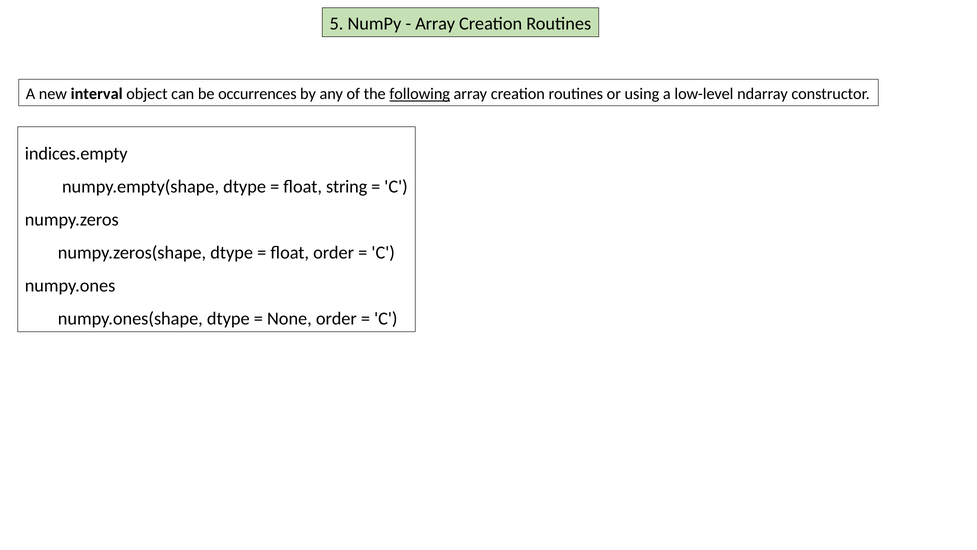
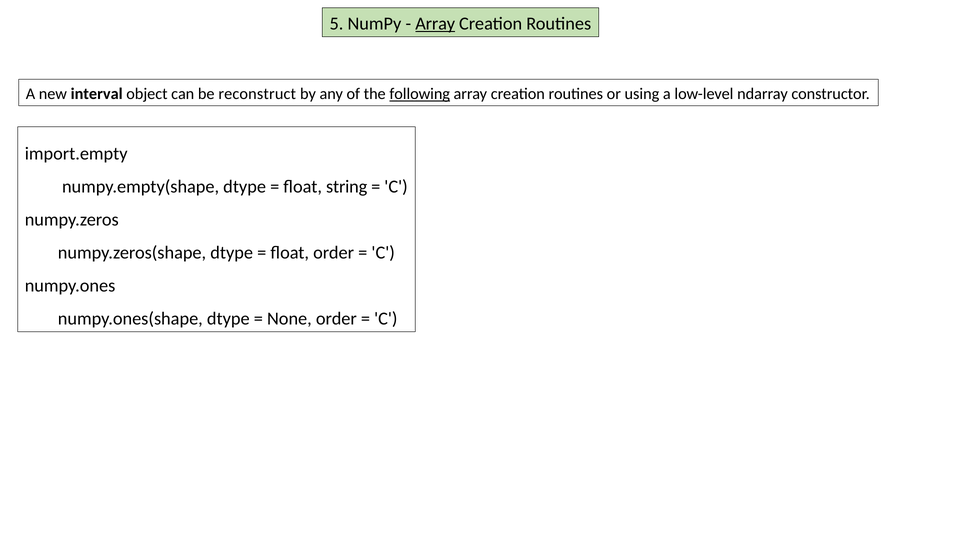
Array at (435, 24) underline: none -> present
occurrences: occurrences -> reconstruct
indices.empty: indices.empty -> import.empty
